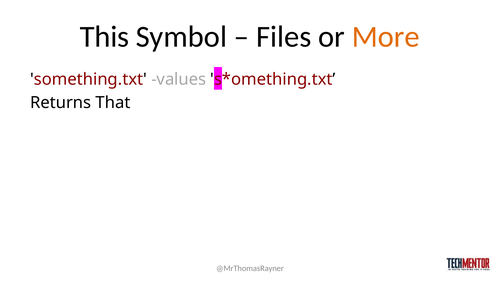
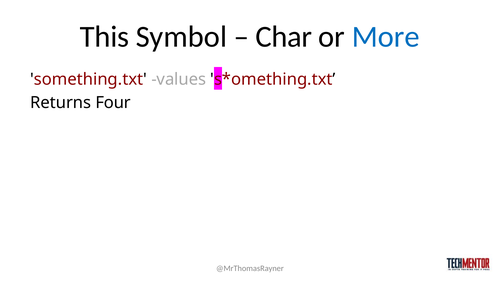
Files: Files -> Char
More colour: orange -> blue
That: That -> Four
